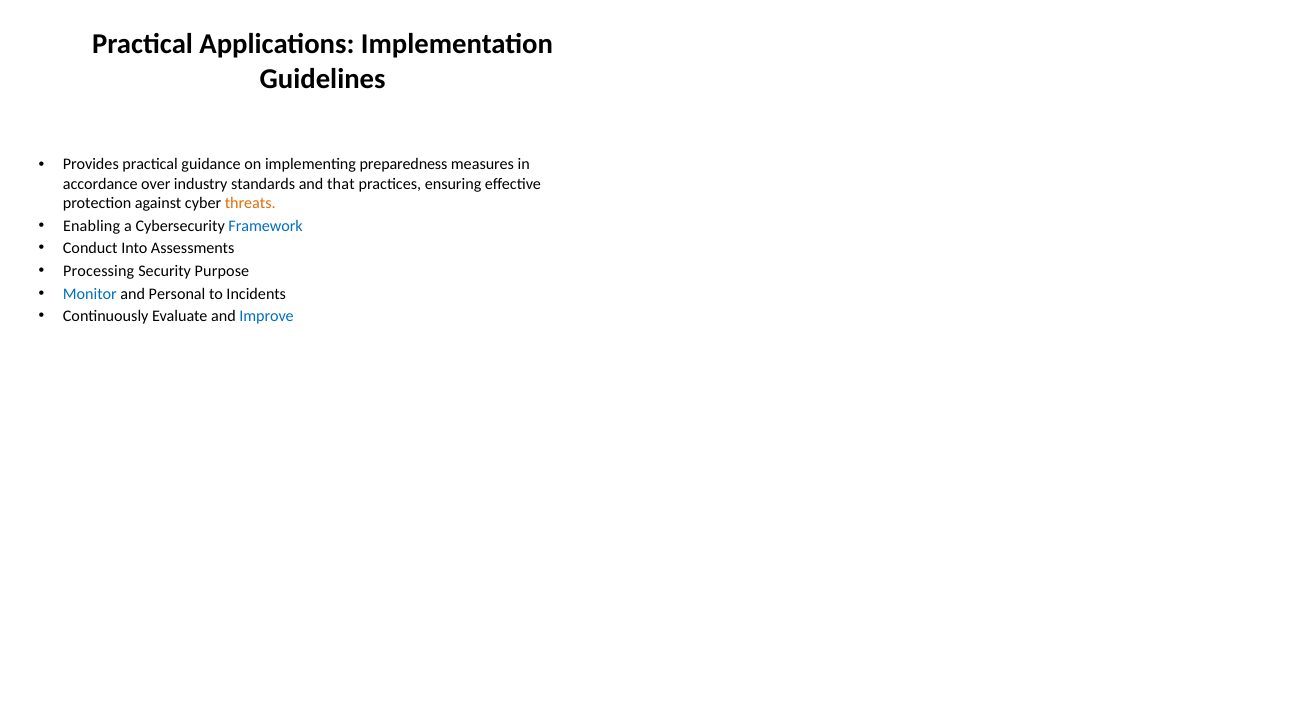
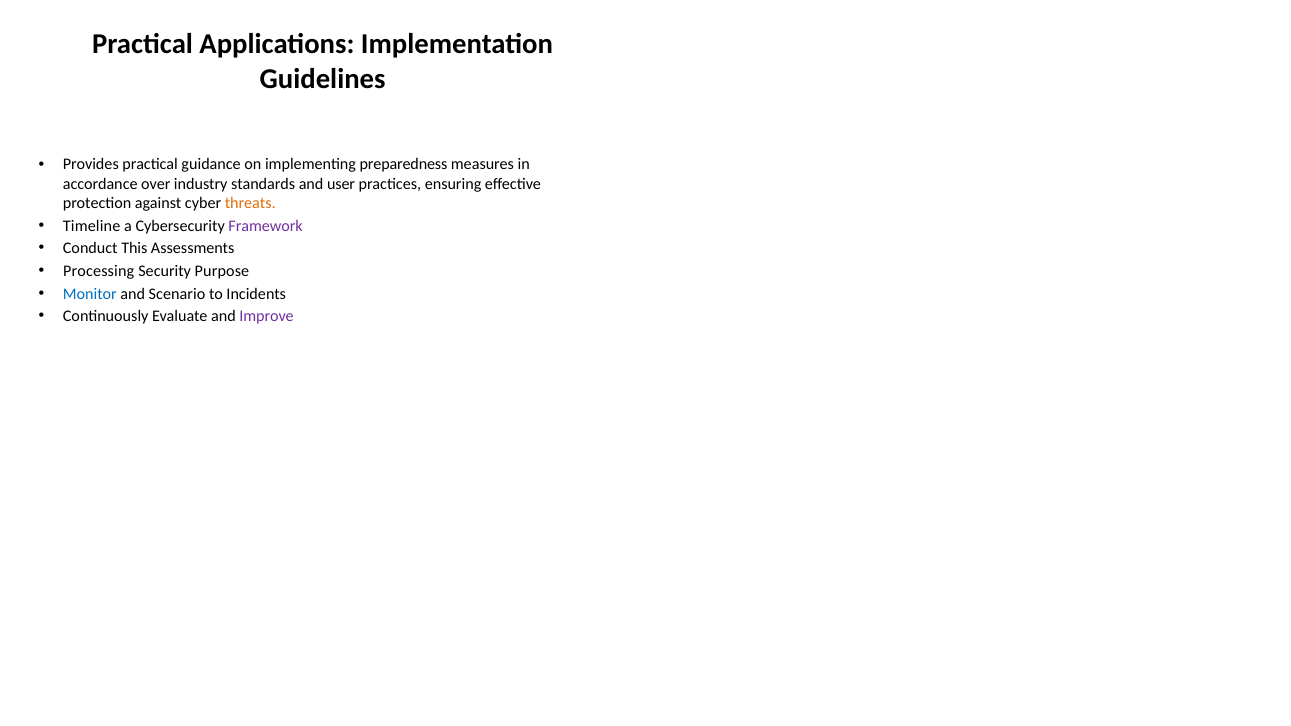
that: that -> user
Enabling: Enabling -> Timeline
Framework colour: blue -> purple
Into: Into -> This
Personal: Personal -> Scenario
Improve colour: blue -> purple
